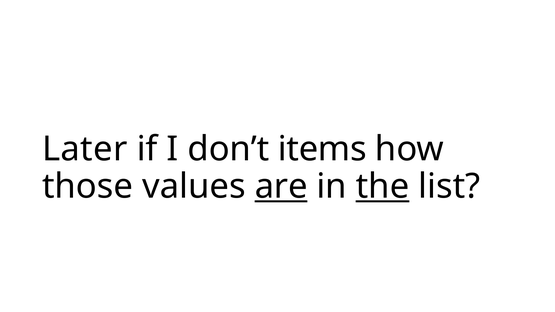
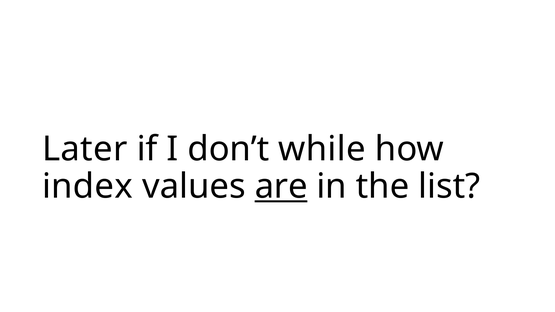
items: items -> while
those: those -> index
the underline: present -> none
